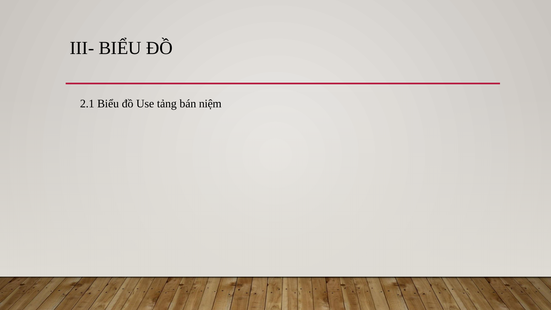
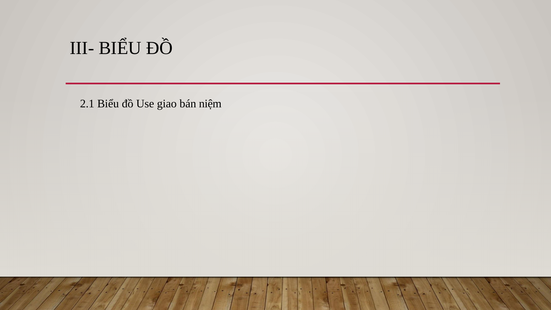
tảng: tảng -> giao
